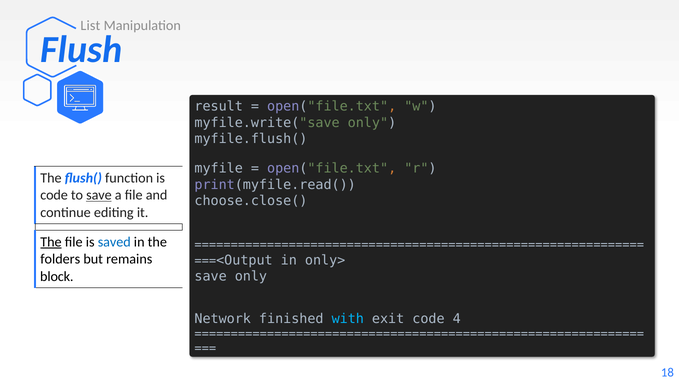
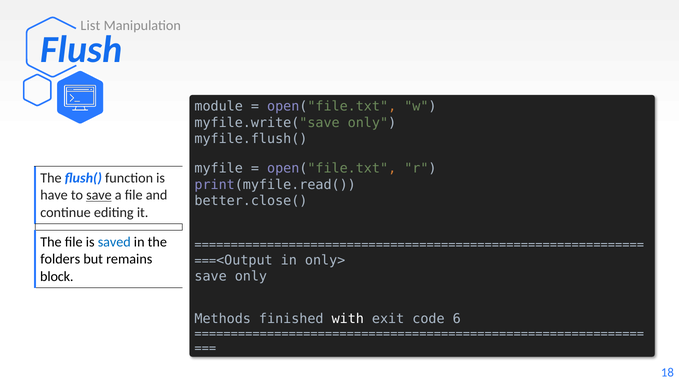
result: result -> module
code at (54, 195): code -> have
choose.close(: choose.close( -> better.close(
The at (51, 242) underline: present -> none
Network: Network -> Methods
with colour: light blue -> white
4: 4 -> 6
